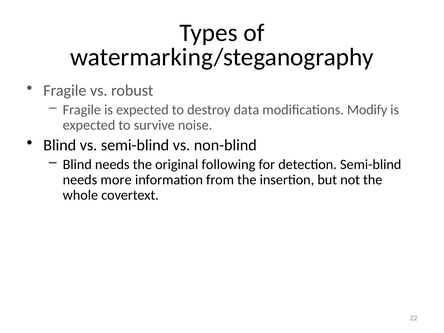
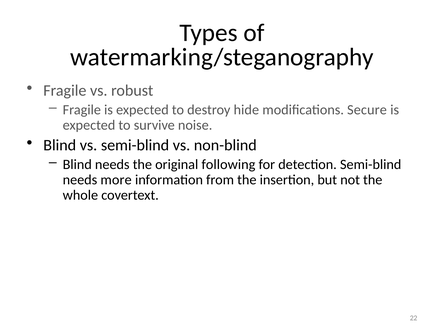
data: data -> hide
Modify: Modify -> Secure
